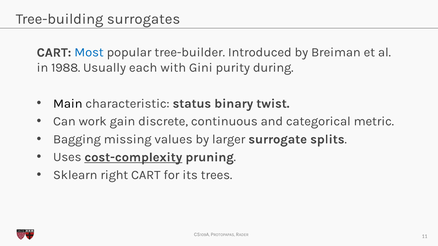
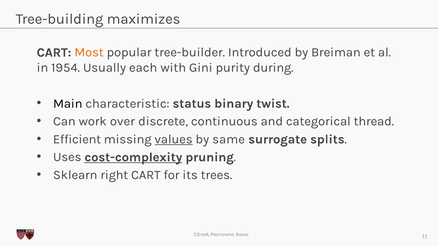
surrogates: surrogates -> maximizes
Most colour: blue -> orange
1988: 1988 -> 1954
gain: gain -> over
metric: metric -> thread
Bagging: Bagging -> Efficient
values underline: none -> present
larger: larger -> same
